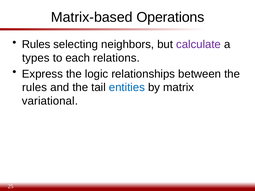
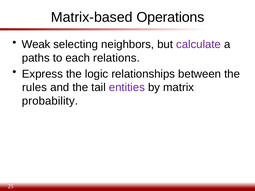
Rules at (36, 44): Rules -> Weak
types: types -> paths
entities colour: blue -> purple
variational: variational -> probability
